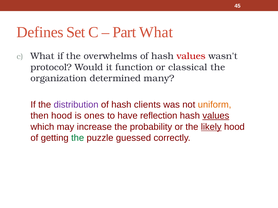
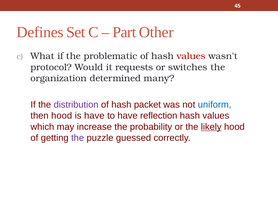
Part What: What -> Other
overwhelms: overwhelms -> problematic
function: function -> requests
classical: classical -> switches
clients: clients -> packet
uniform colour: orange -> blue
is ones: ones -> have
values at (216, 116) underline: present -> none
the at (78, 138) colour: green -> purple
